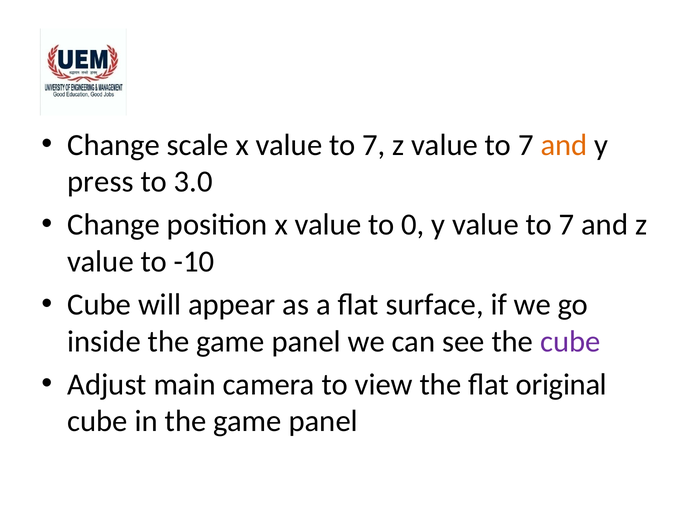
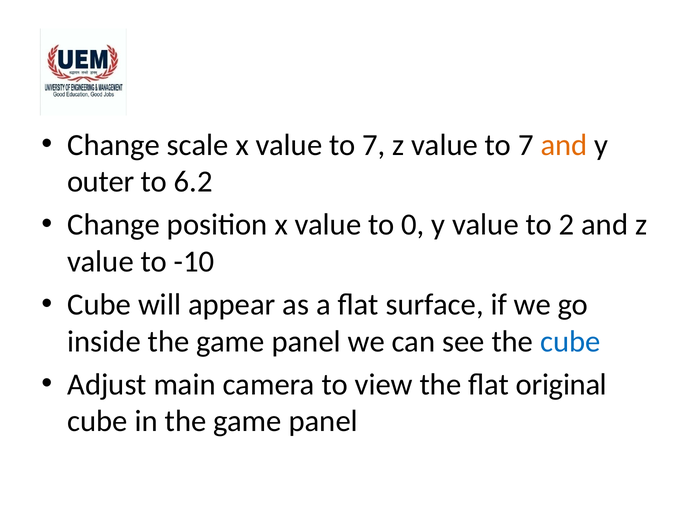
press: press -> outer
3.0: 3.0 -> 6.2
y value to 7: 7 -> 2
cube at (570, 341) colour: purple -> blue
